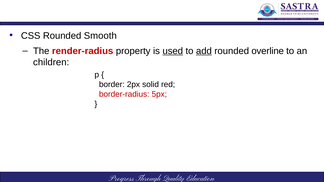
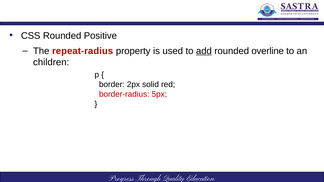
Smooth: Smooth -> Positive
render-radius: render-radius -> repeat-radius
used underline: present -> none
